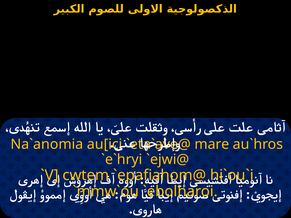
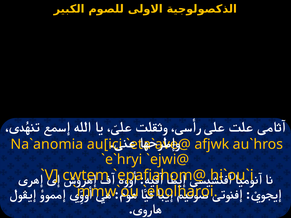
mare: mare -> afjwk
